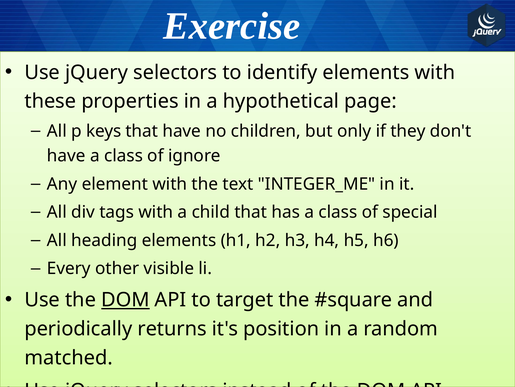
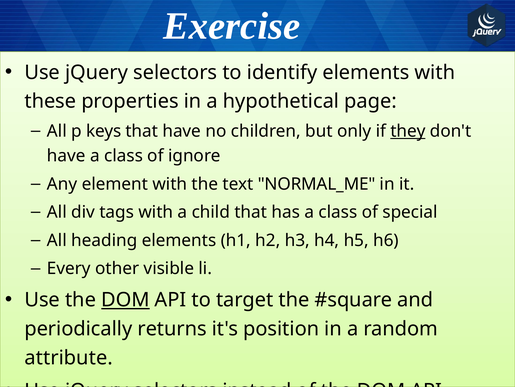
they underline: none -> present
INTEGER_ME: INTEGER_ME -> NORMAL_ME
matched: matched -> attribute
